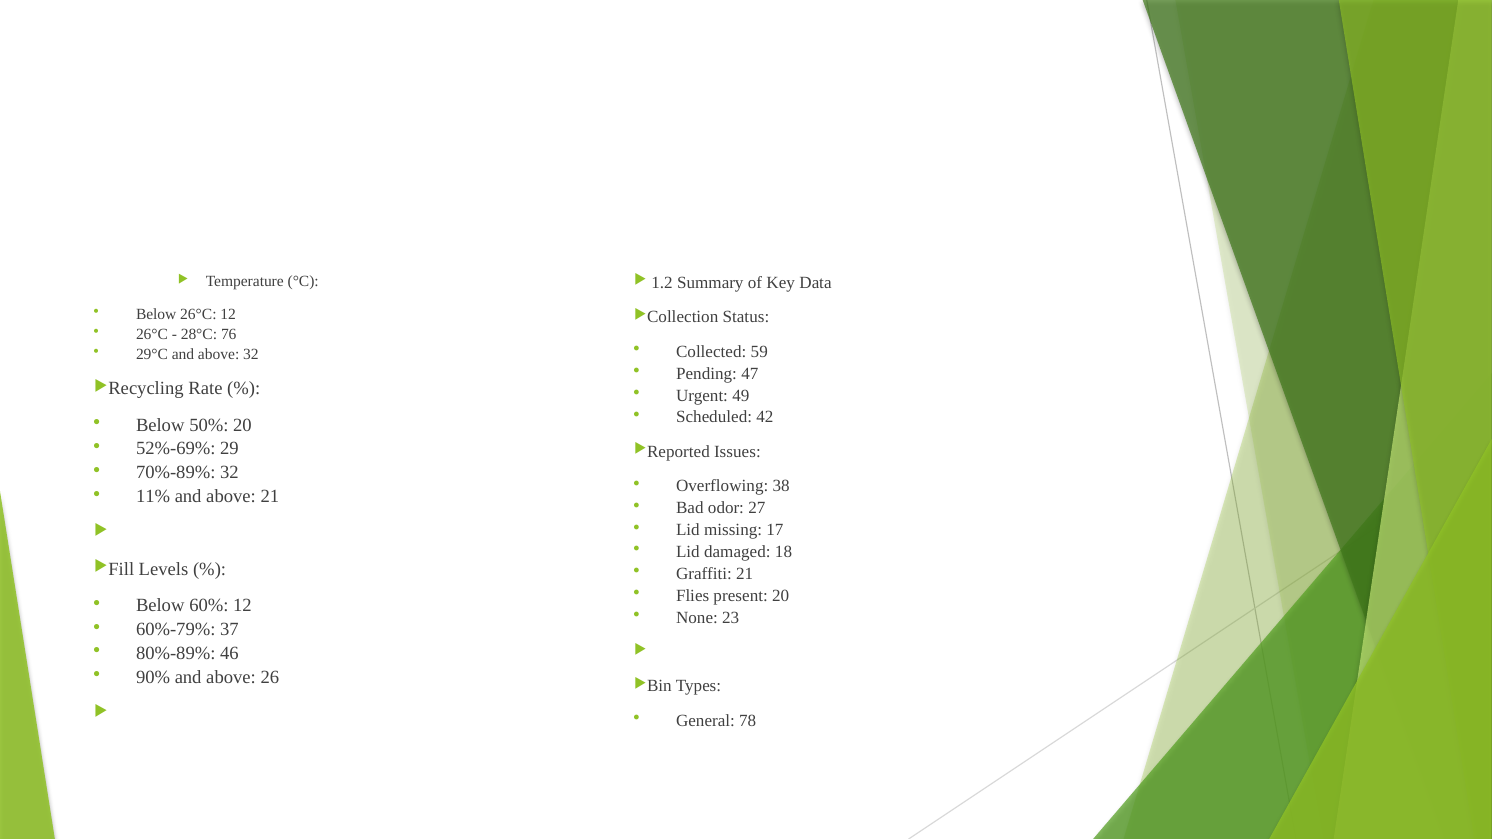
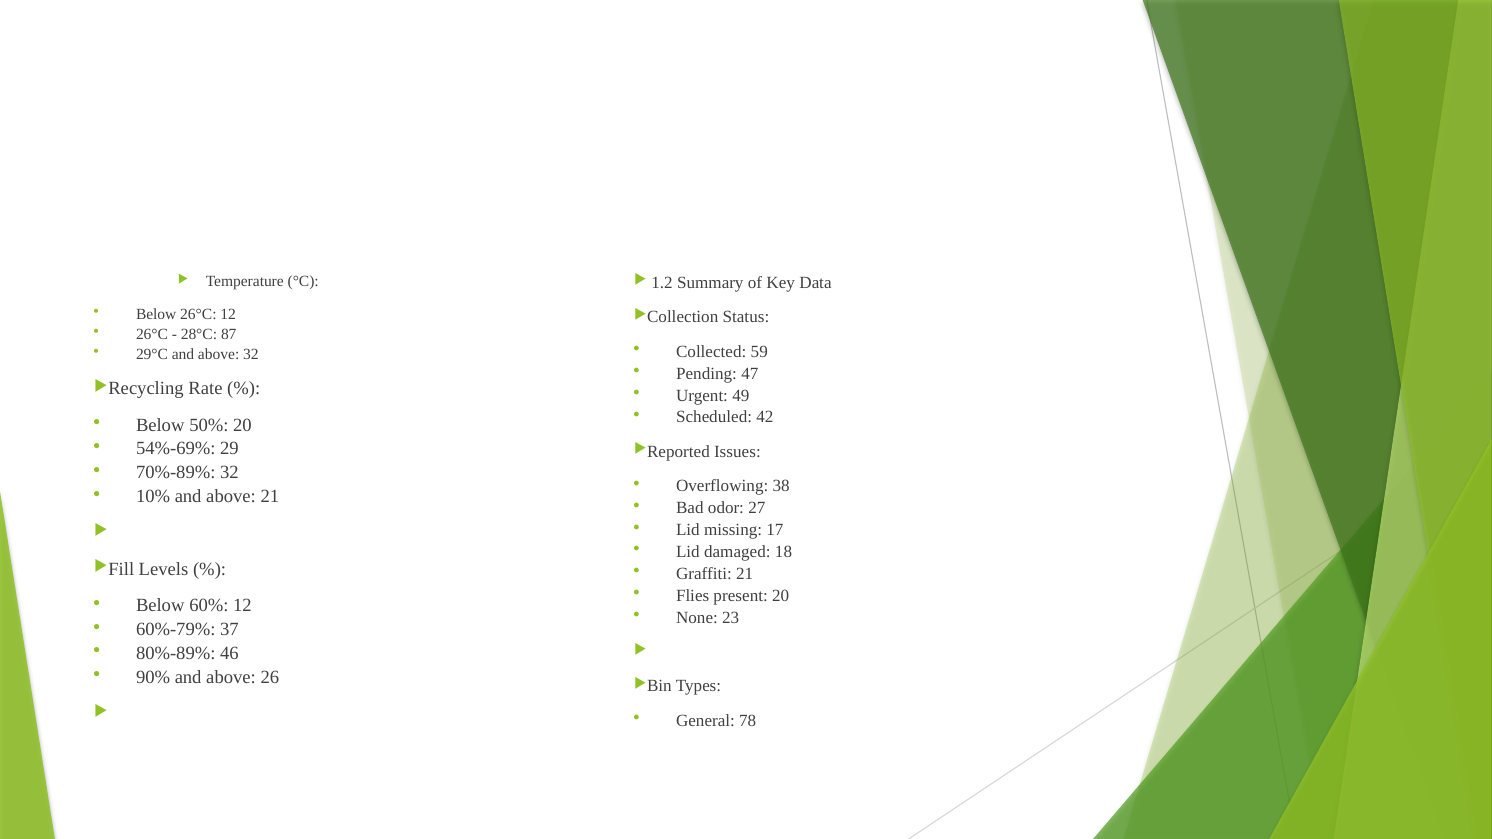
76: 76 -> 87
52%-69%: 52%-69% -> 54%-69%
11%: 11% -> 10%
